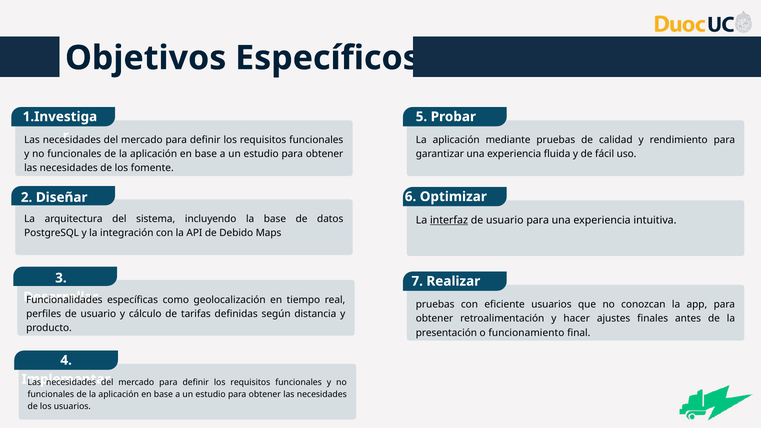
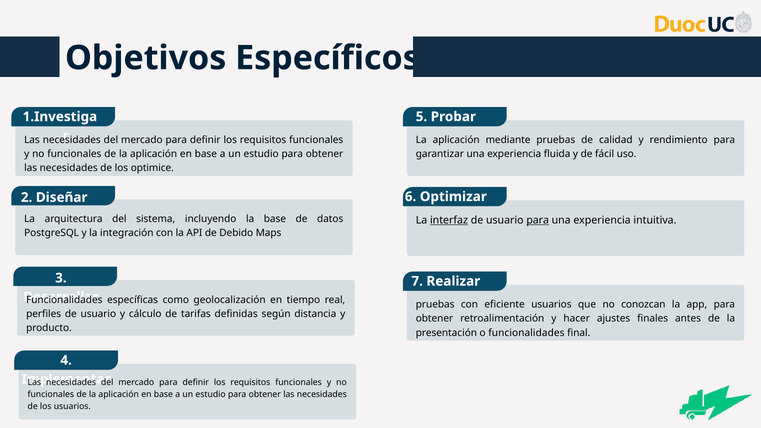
fomente: fomente -> optimice
para at (538, 220) underline: none -> present
o funcionamiento: funcionamiento -> funcionalidades
